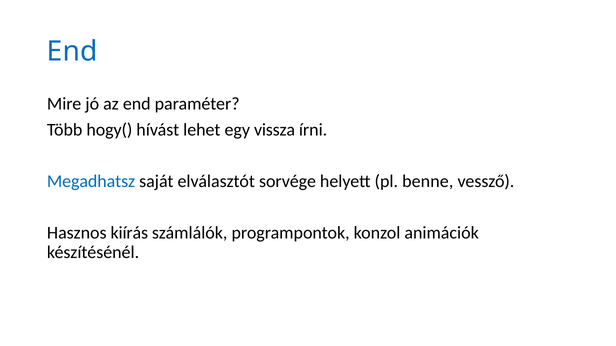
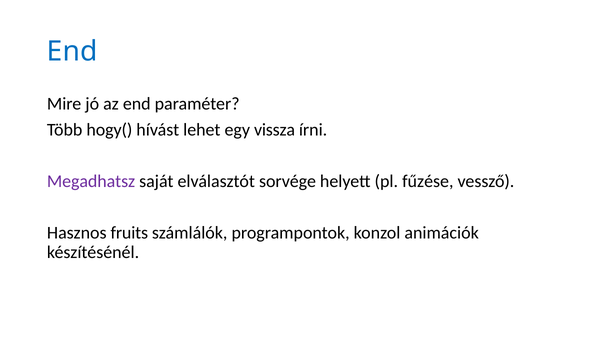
Megadhatsz colour: blue -> purple
benne: benne -> fűzése
kiírás: kiírás -> fruits
